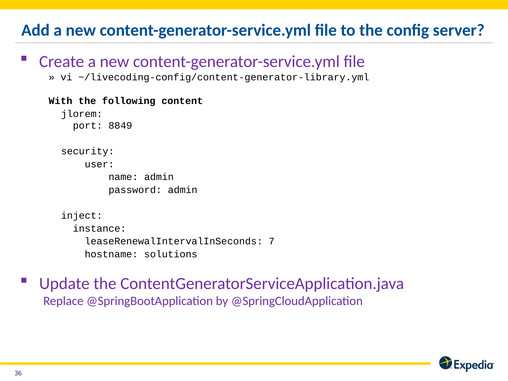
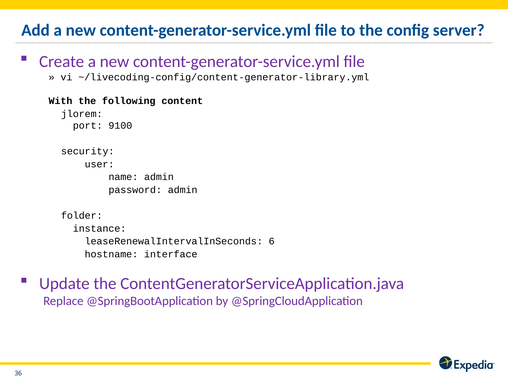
8849: 8849 -> 9100
inject: inject -> folder
7: 7 -> 6
solutions: solutions -> interface
